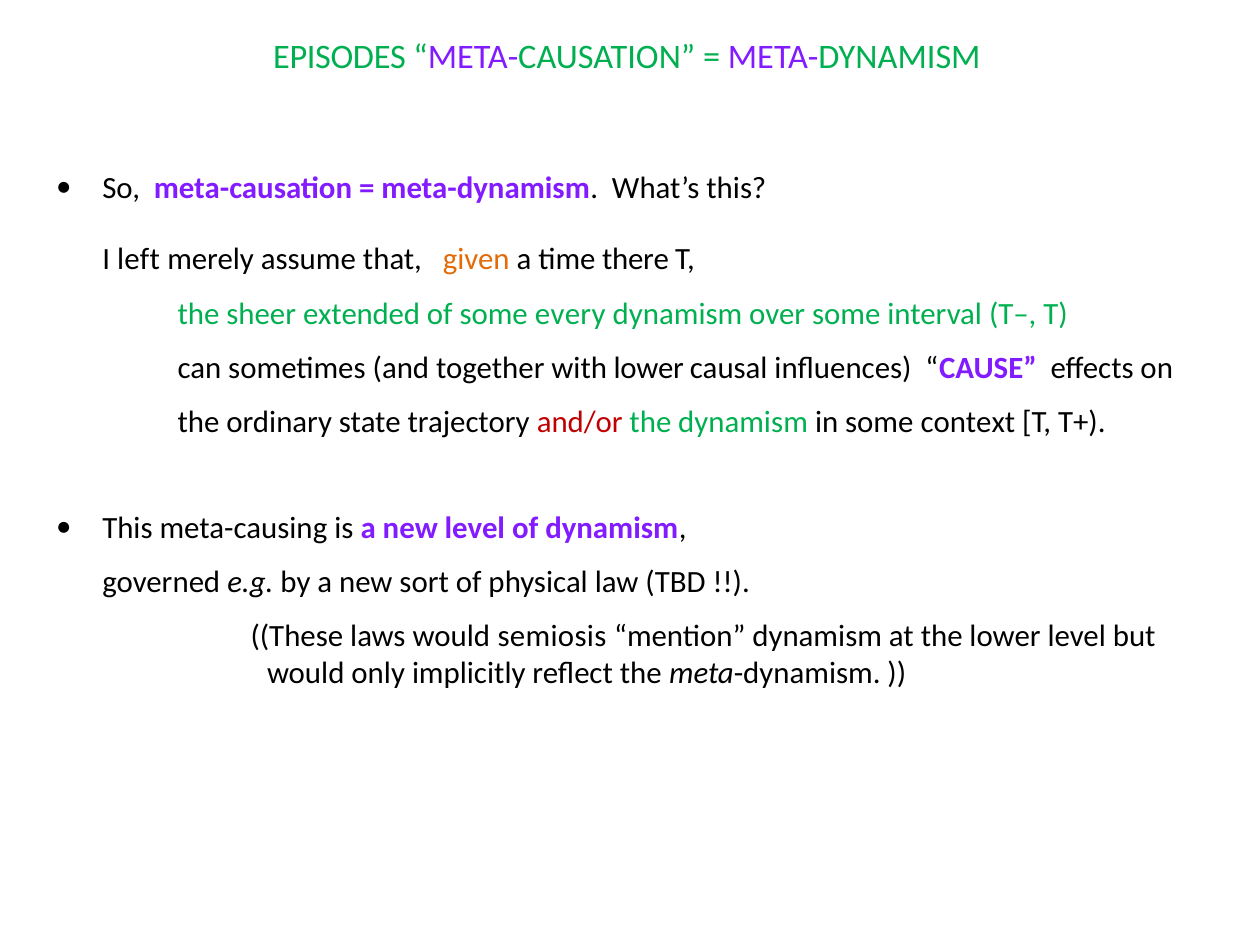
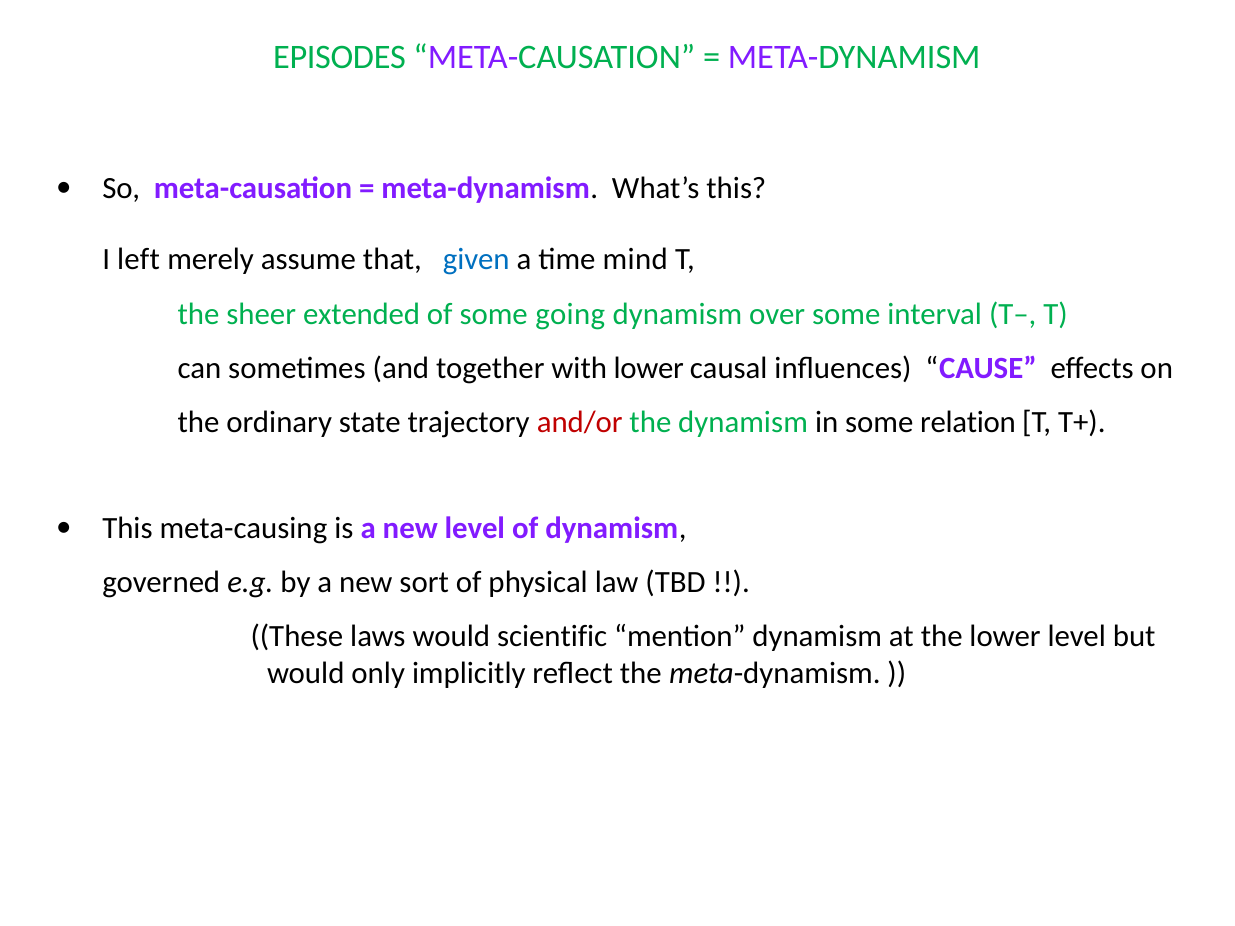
given colour: orange -> blue
there: there -> mind
every: every -> going
context: context -> relation
semiosis: semiosis -> scientific
